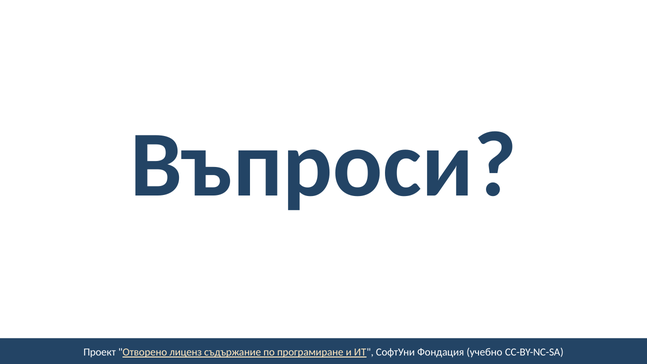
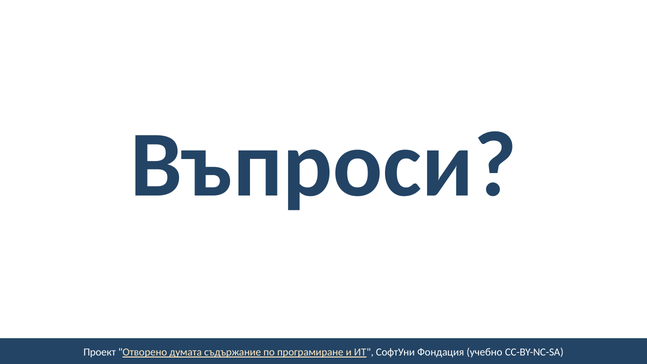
лиценз: лиценз -> думата
